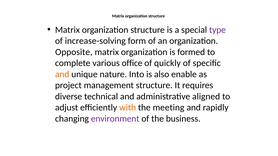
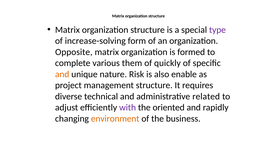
office: office -> them
Into: Into -> Risk
aligned: aligned -> related
with colour: orange -> purple
meeting: meeting -> oriented
environment colour: purple -> orange
